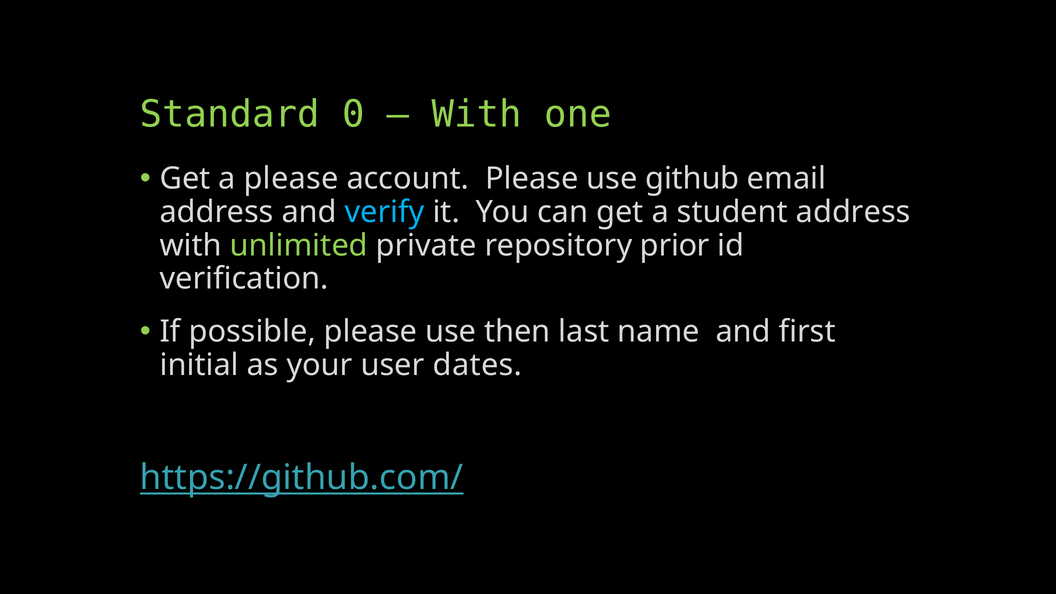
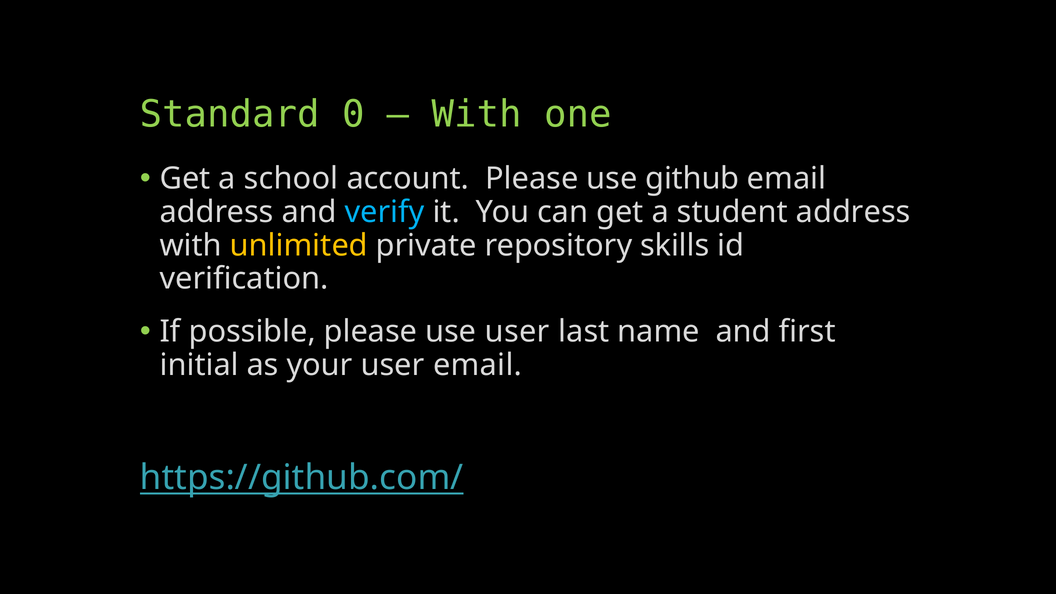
a please: please -> school
unlimited colour: light green -> yellow
prior: prior -> skills
use then: then -> user
user dates: dates -> email
